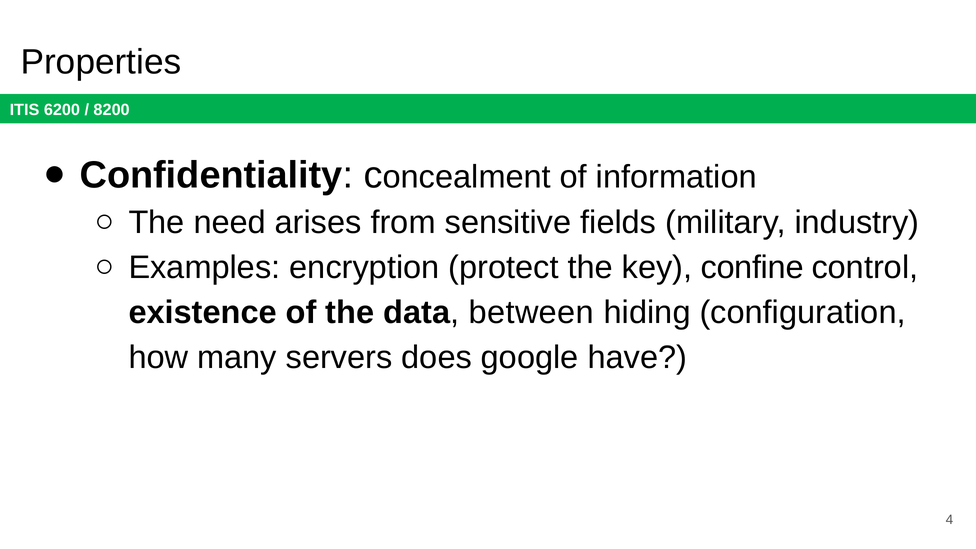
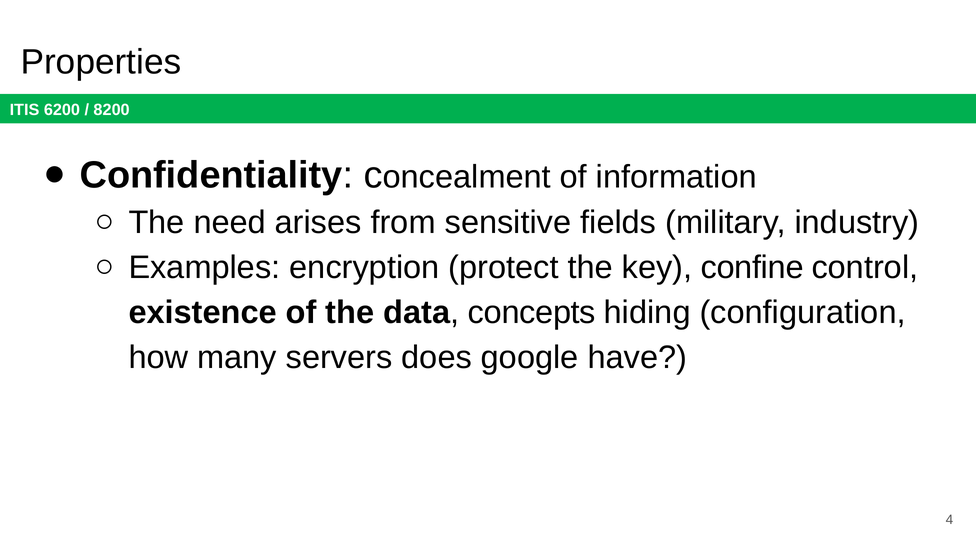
between: between -> concepts
